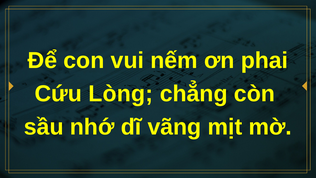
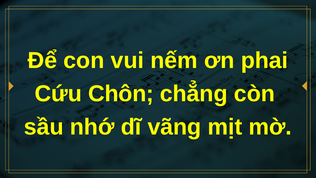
Lòng: Lòng -> Chôn
